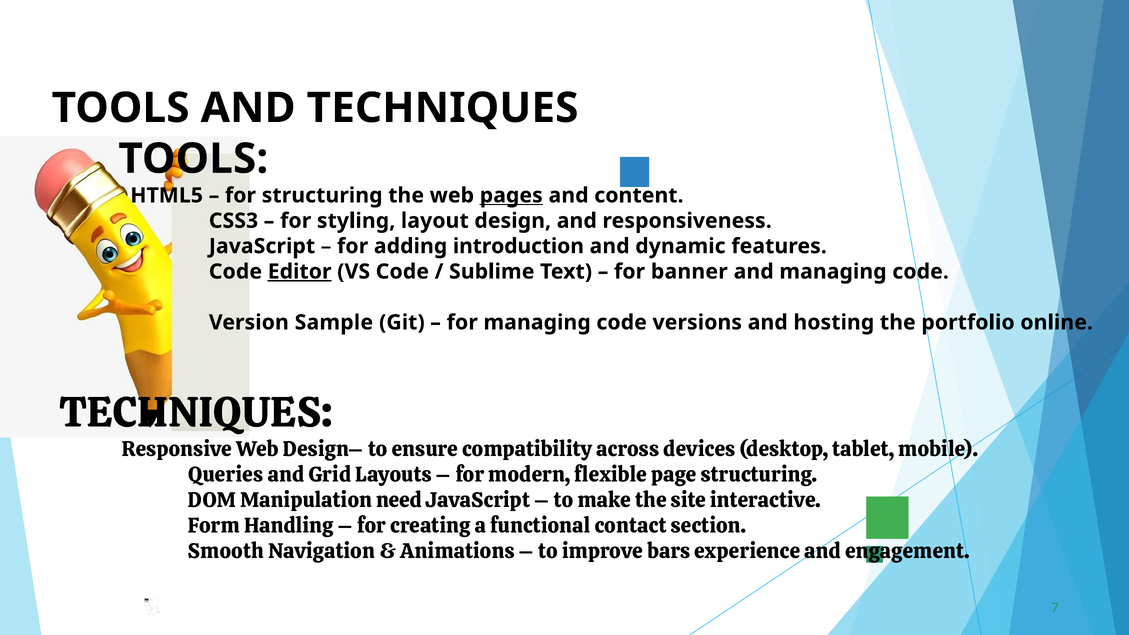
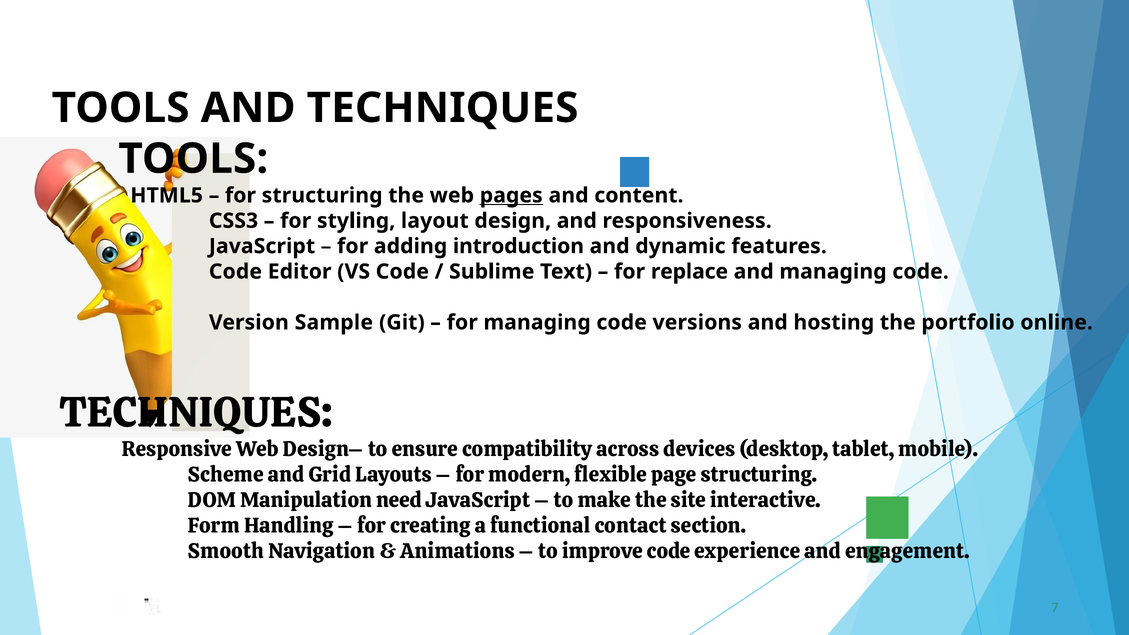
Editor underline: present -> none
banner: banner -> replace
Queries: Queries -> Scheme
improve bars: bars -> code
